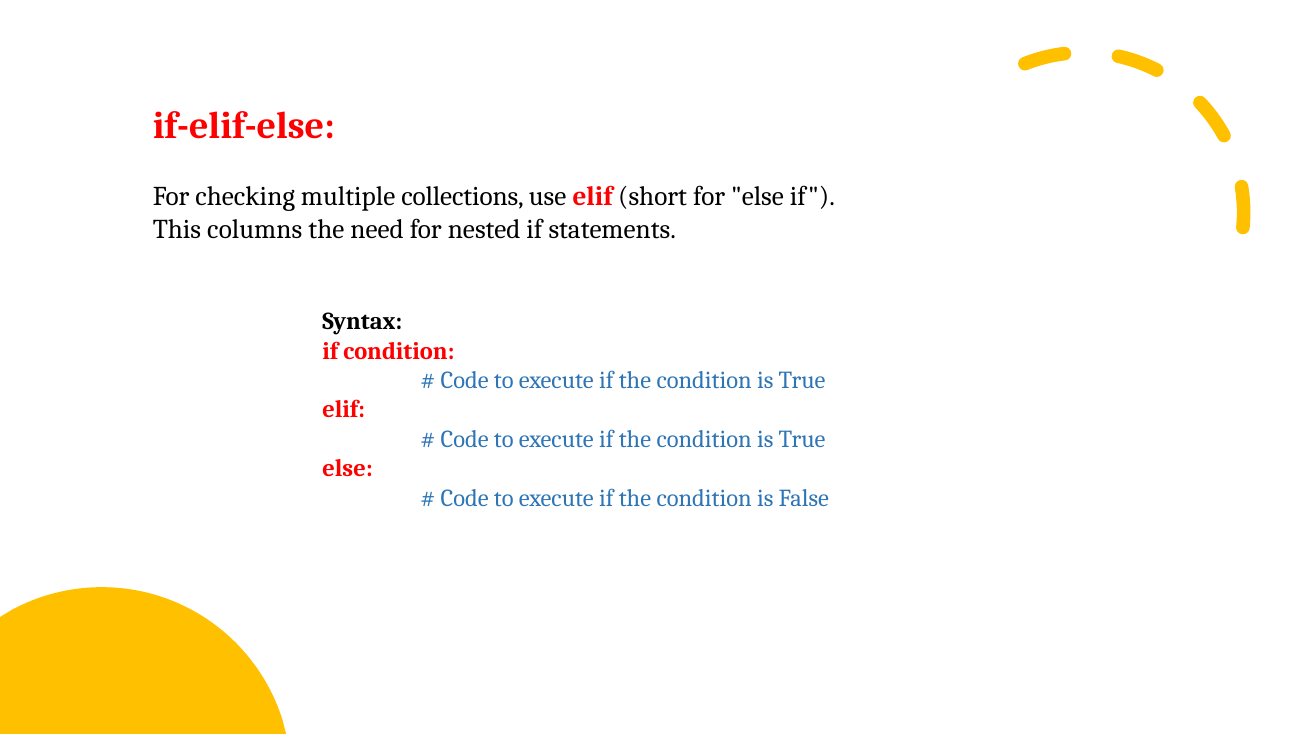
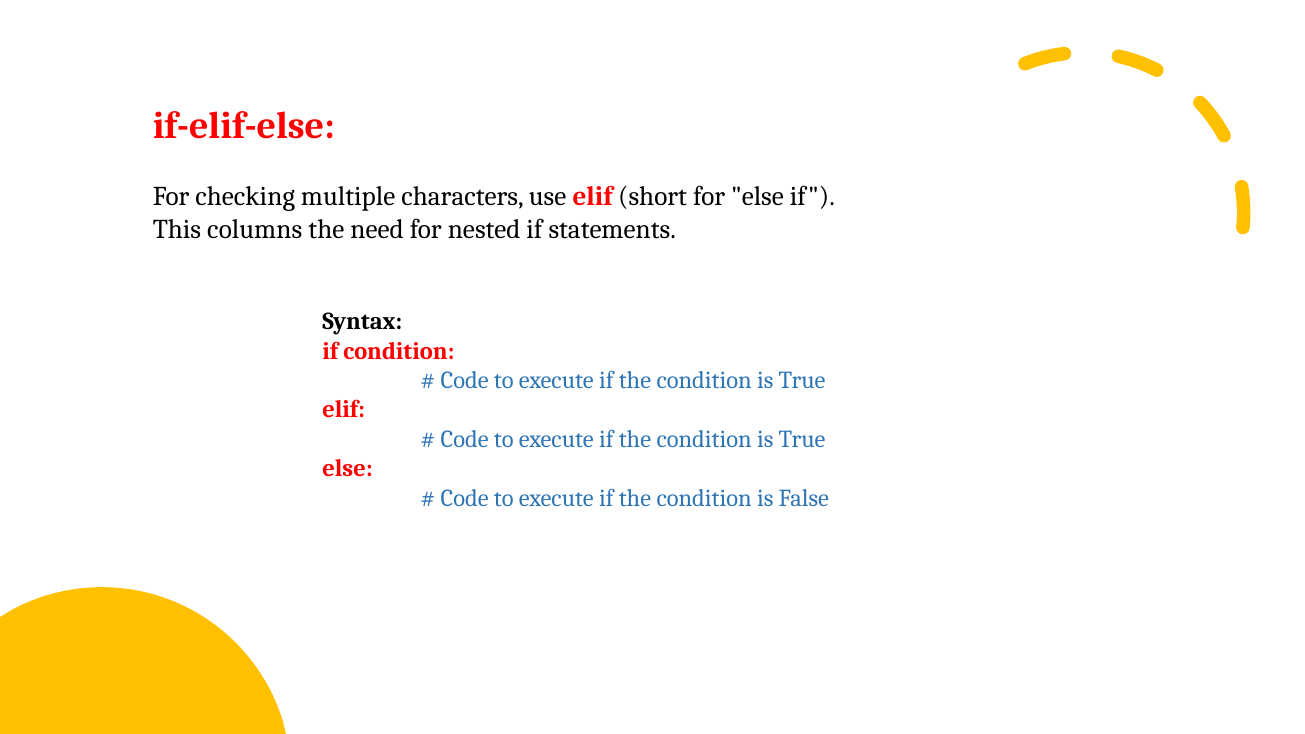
collections: collections -> characters
